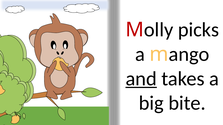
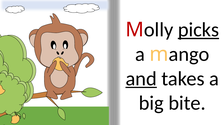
picks underline: none -> present
